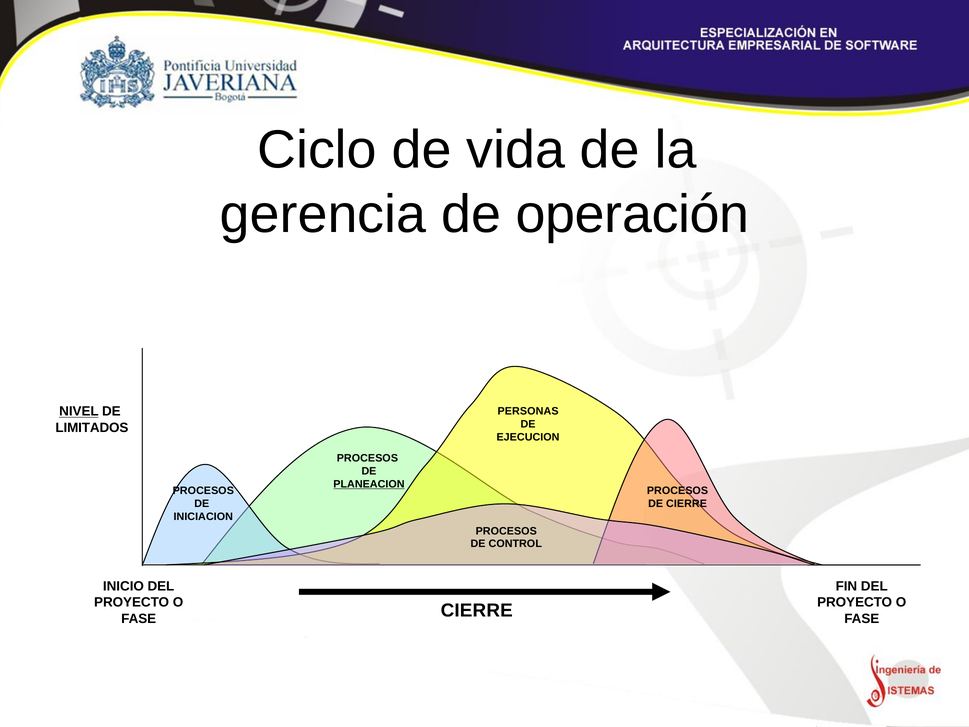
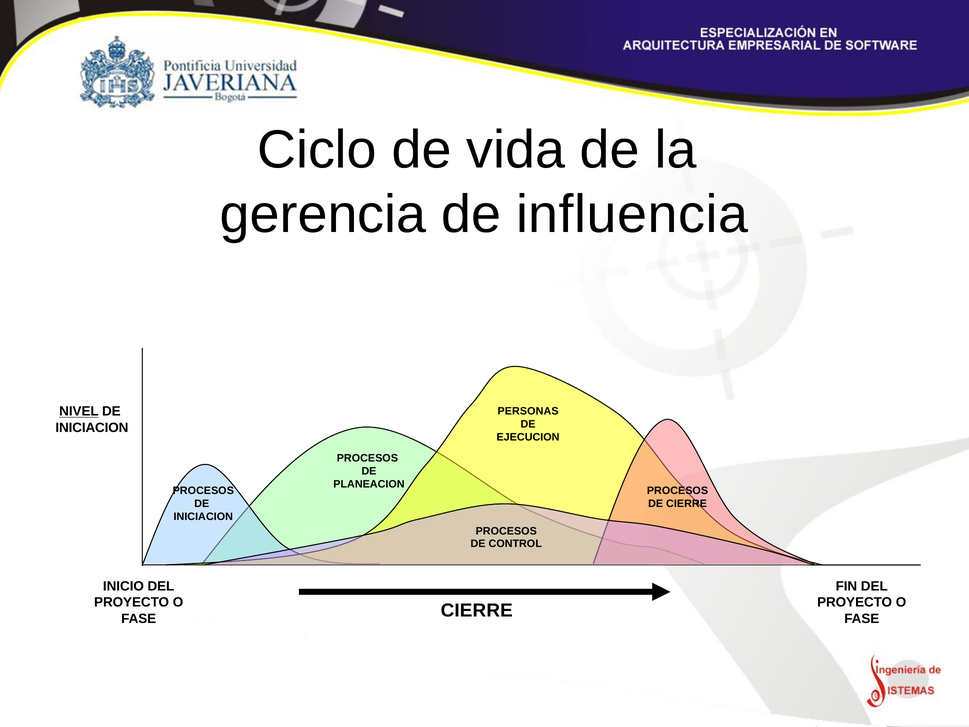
operación: operación -> influencia
LIMITADOS at (92, 428): LIMITADOS -> INICIACION
PLANEACION underline: present -> none
